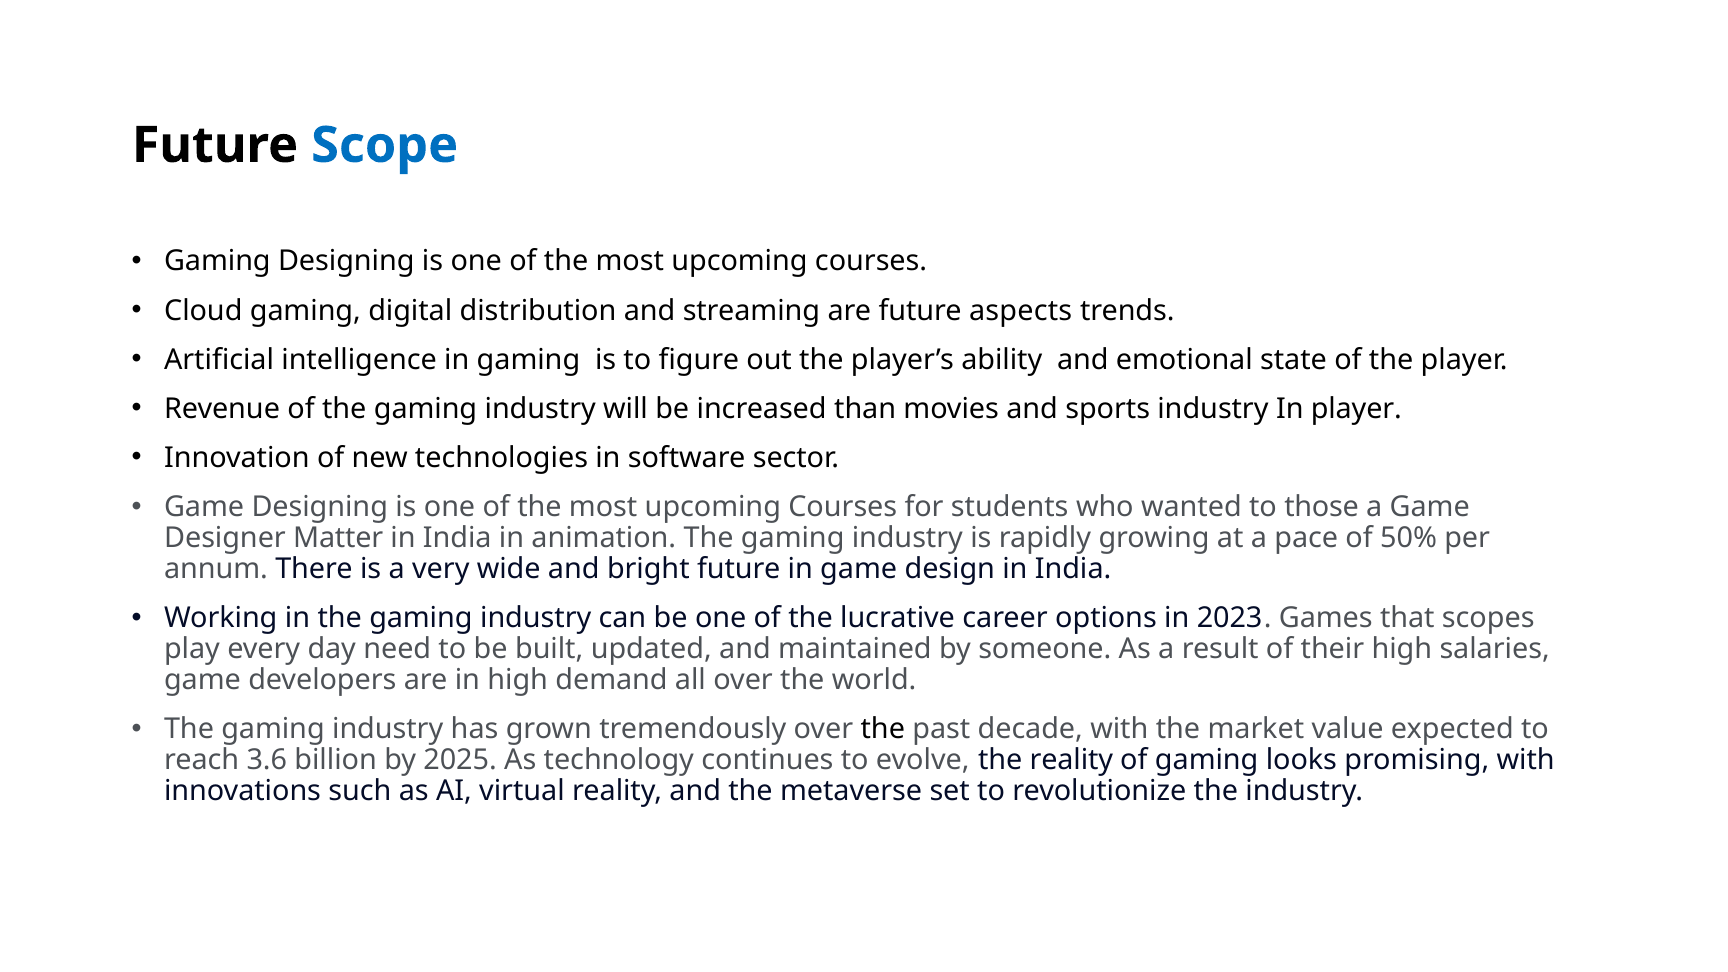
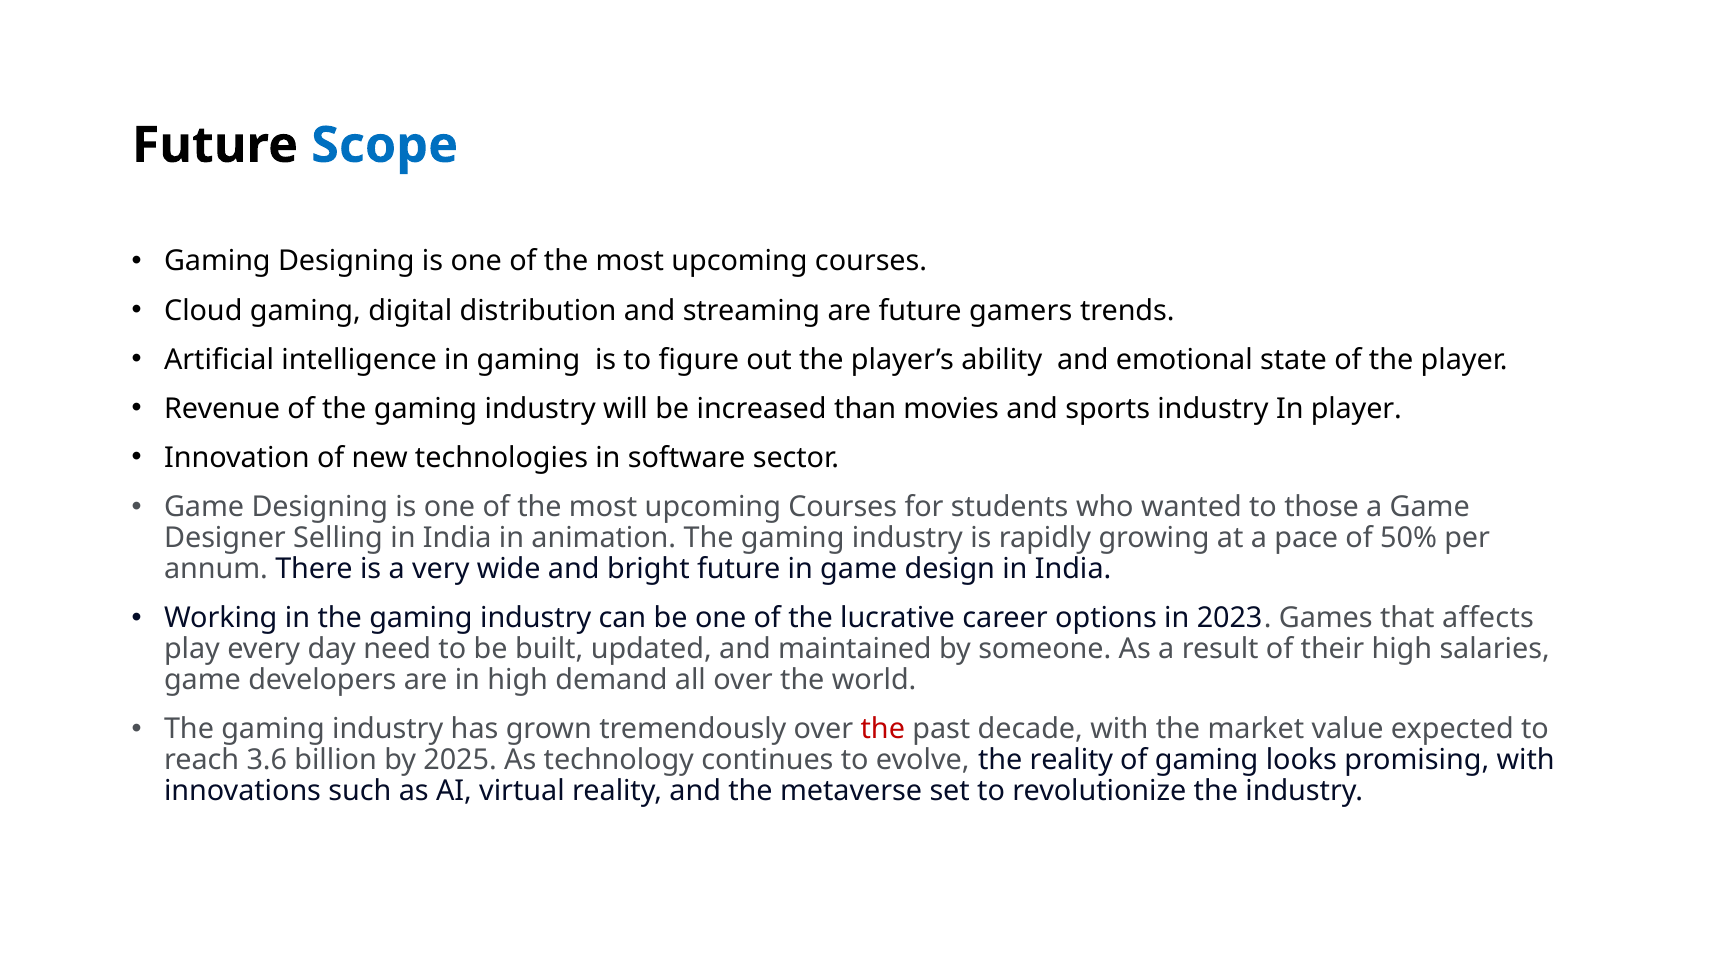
aspects: aspects -> gamers
Matter: Matter -> Selling
scopes: scopes -> affects
the at (883, 729) colour: black -> red
